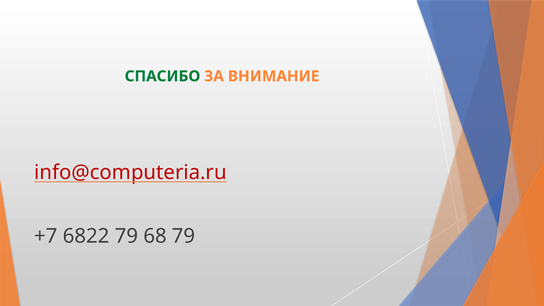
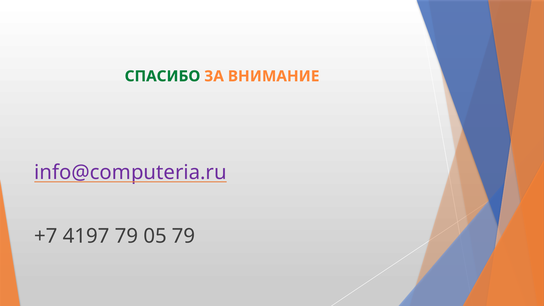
info@computeria.ru colour: red -> purple
6822: 6822 -> 4197
68: 68 -> 05
